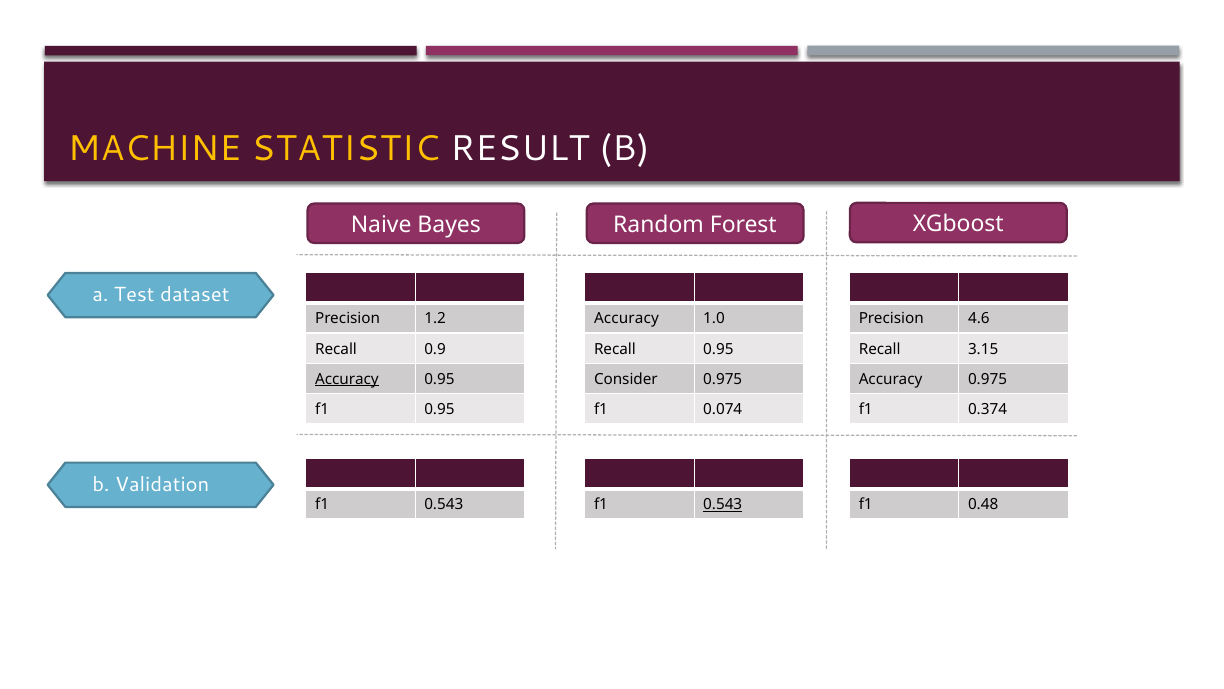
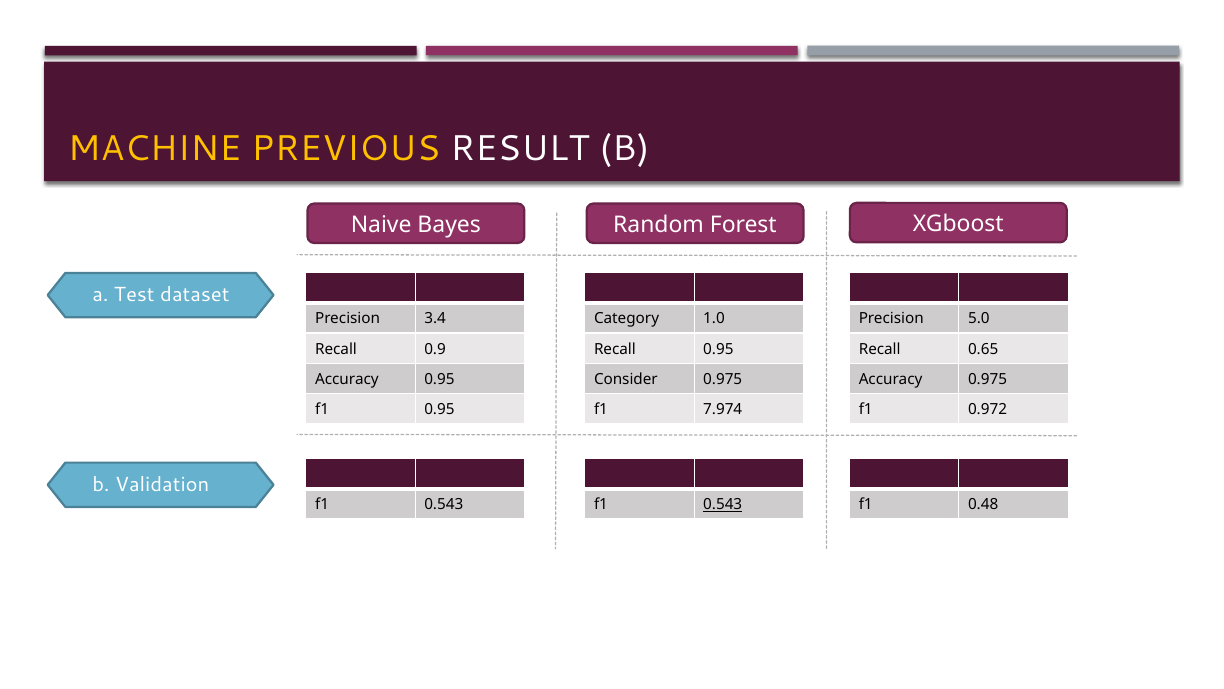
STATISTIC: STATISTIC -> PREVIOUS
1.2: 1.2 -> 3.4
Accuracy at (626, 319): Accuracy -> Category
4.6: 4.6 -> 5.0
3.15: 3.15 -> 0.65
Accuracy at (347, 379) underline: present -> none
0.074: 0.074 -> 7.974
0.374: 0.374 -> 0.972
